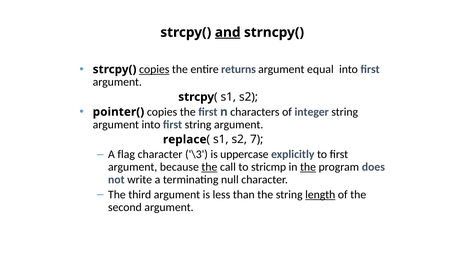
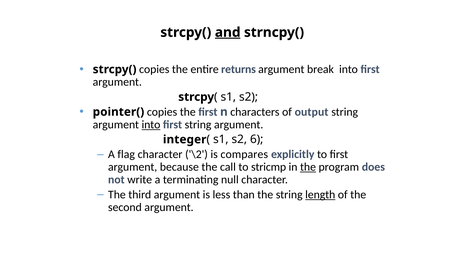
copies at (154, 69) underline: present -> none
equal: equal -> break
integer: integer -> output
into at (151, 125) underline: none -> present
replace: replace -> integer
7: 7 -> 6
\3: \3 -> \2
uppercase: uppercase -> compares
the at (209, 167) underline: present -> none
